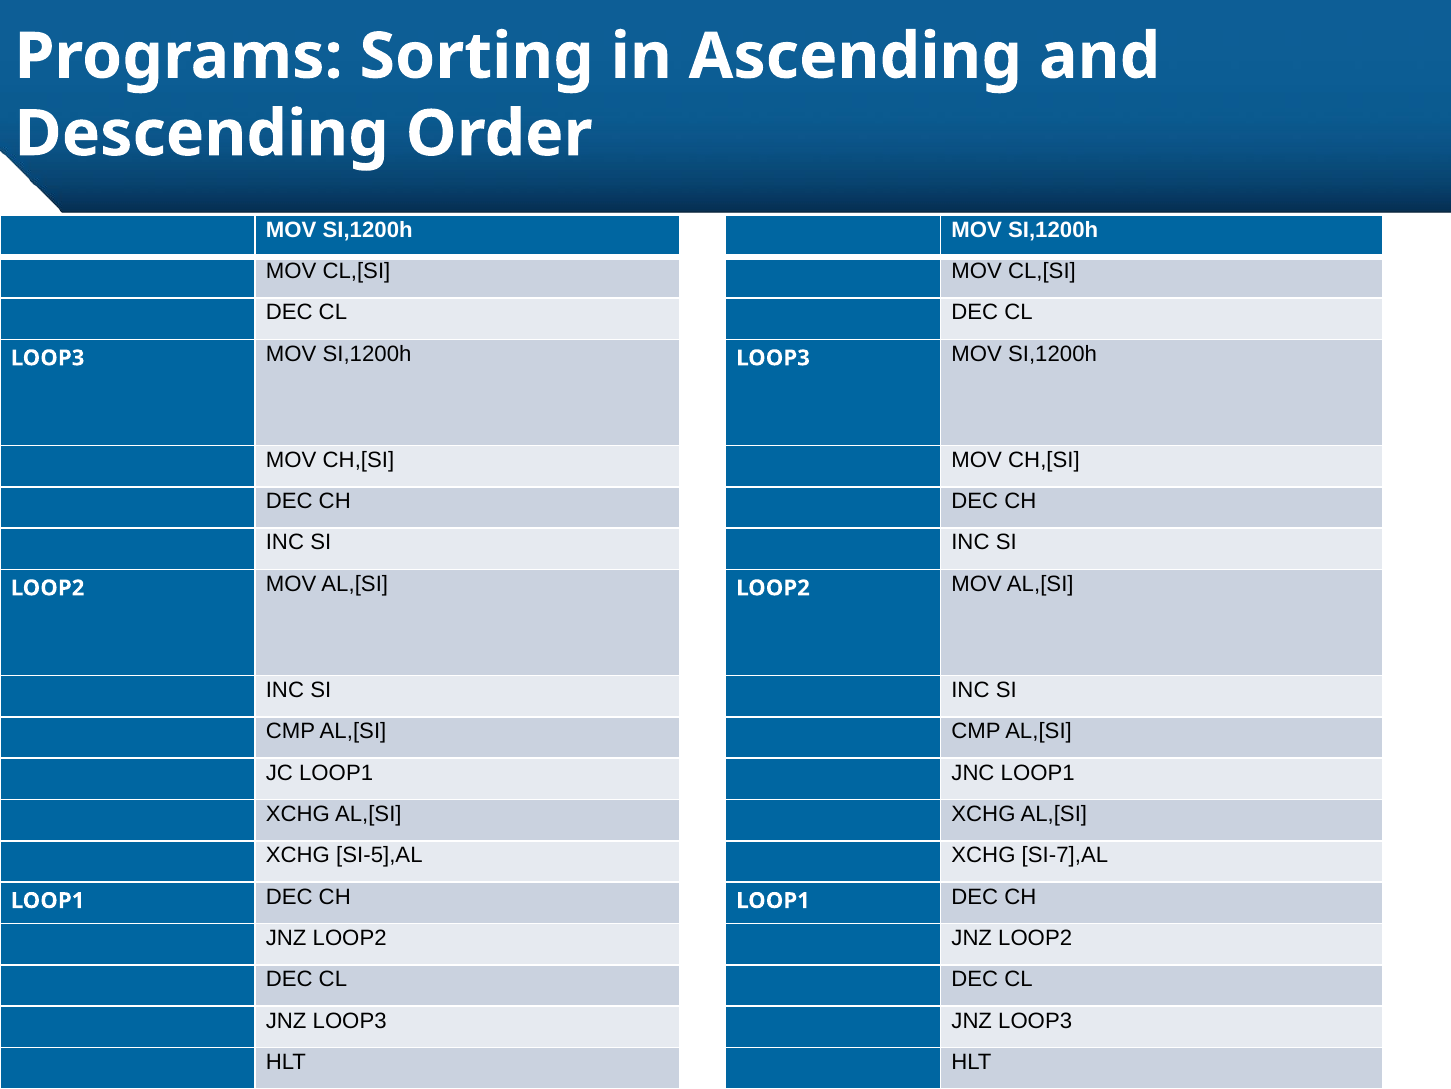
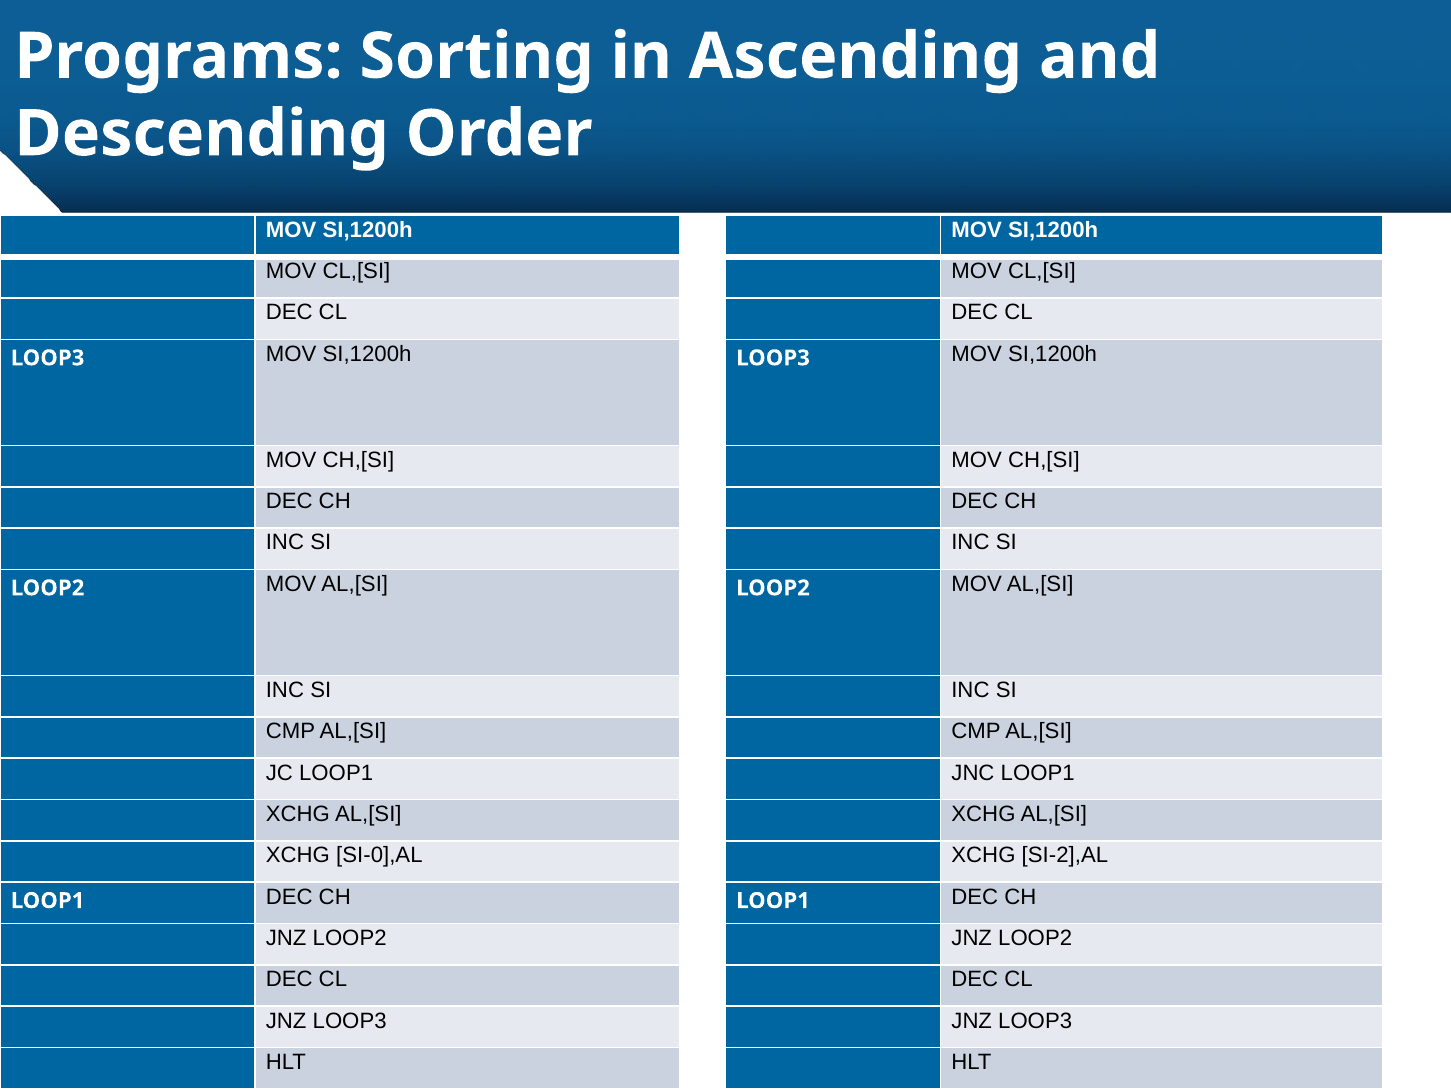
SI-5],AL: SI-5],AL -> SI-0],AL
SI-7],AL: SI-7],AL -> SI-2],AL
